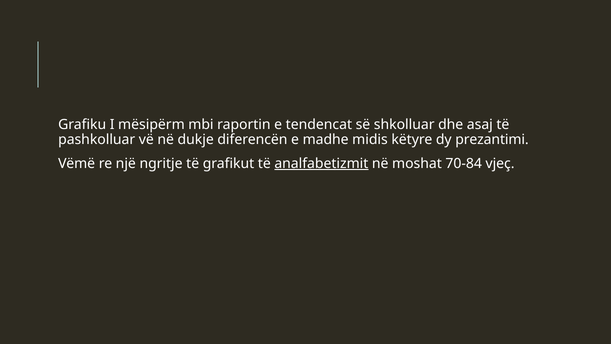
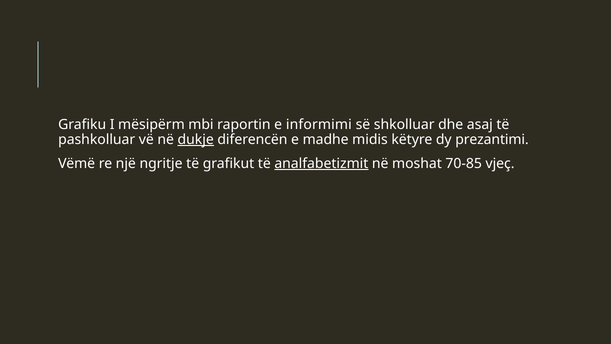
tendencat: tendencat -> informimi
dukje underline: none -> present
70-84: 70-84 -> 70-85
